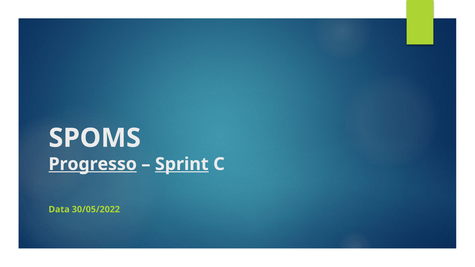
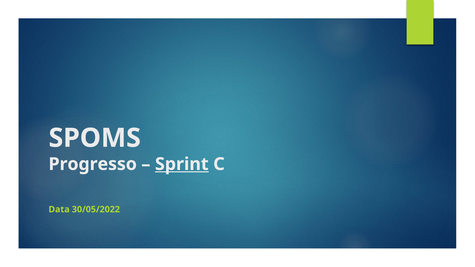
Progresso underline: present -> none
